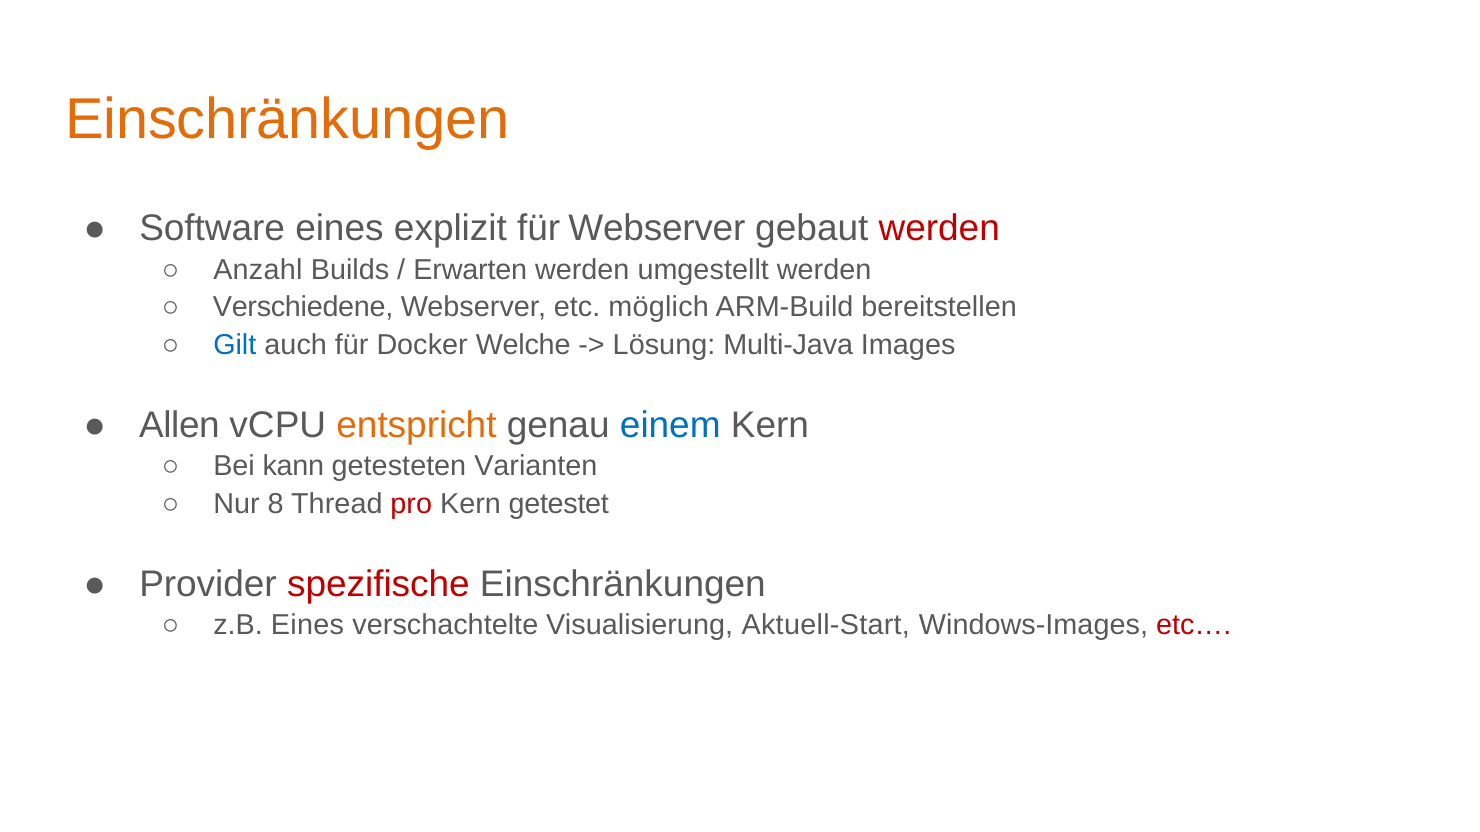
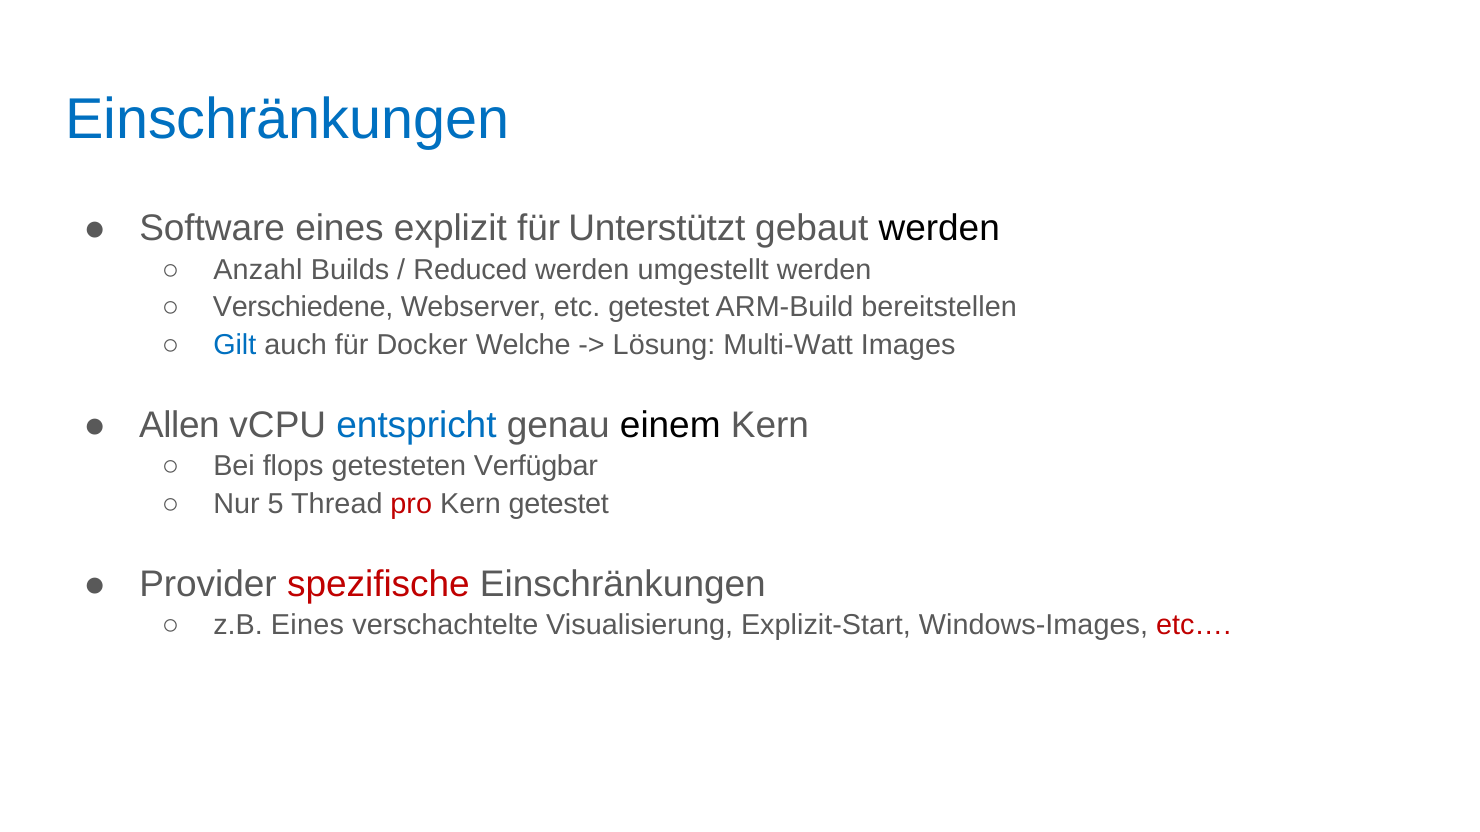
Einschränkungen at (287, 120) colour: orange -> blue
für Webserver: Webserver -> Unterstützt
werden at (939, 229) colour: red -> black
Erwarten: Erwarten -> Reduced
etc möglich: möglich -> getestet
Multi-Java: Multi-Java -> Multi-Watt
entspricht colour: orange -> blue
einem colour: blue -> black
kann: kann -> flops
Varianten: Varianten -> Verfügbar
8: 8 -> 5
Aktuell-Start: Aktuell-Start -> Explizit-Start
